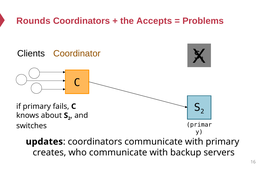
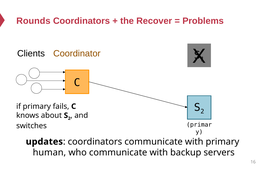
Accepts: Accepts -> Recover
creates: creates -> human
